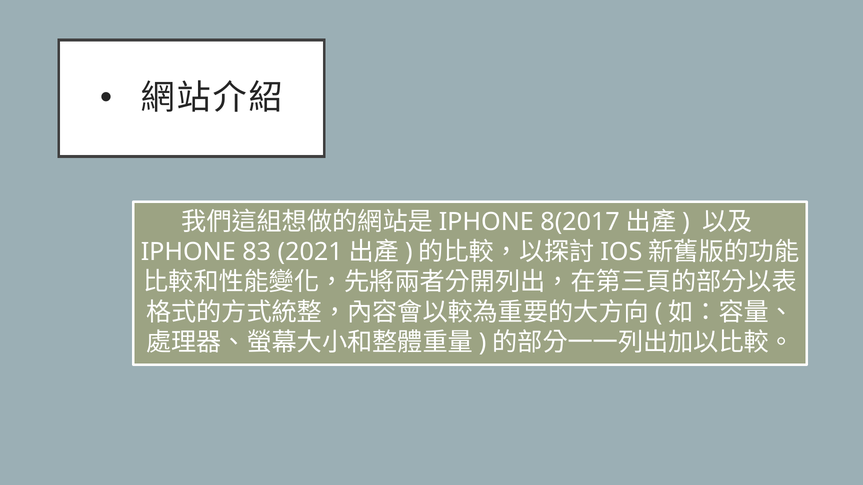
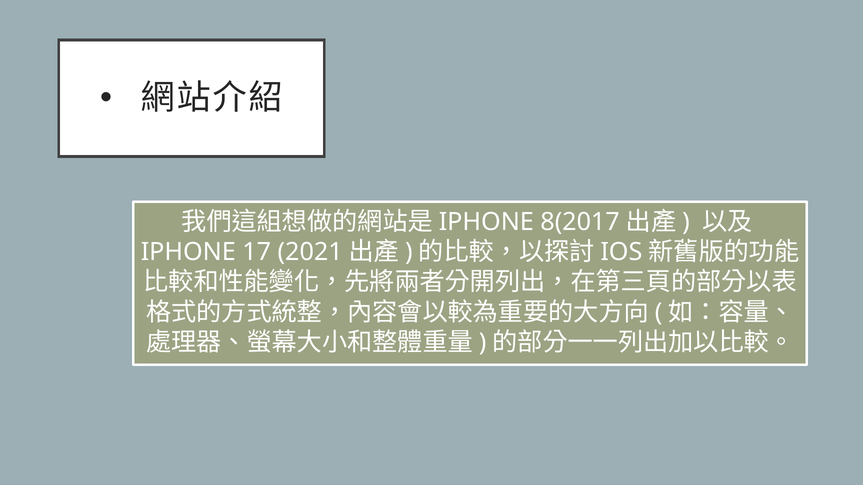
83: 83 -> 17
